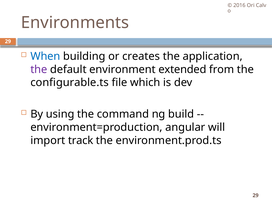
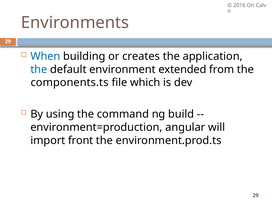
the at (39, 69) colour: purple -> blue
configurable.ts: configurable.ts -> components.ts
track: track -> front
